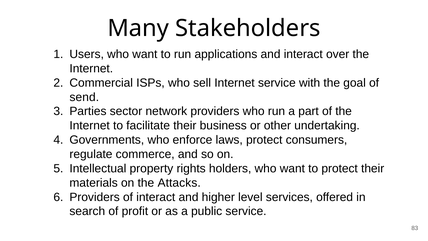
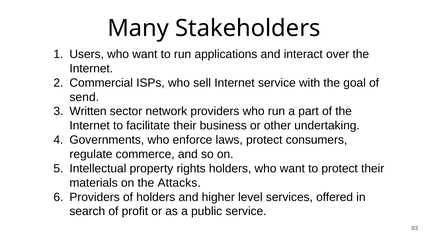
Parties: Parties -> Written
of interact: interact -> holders
